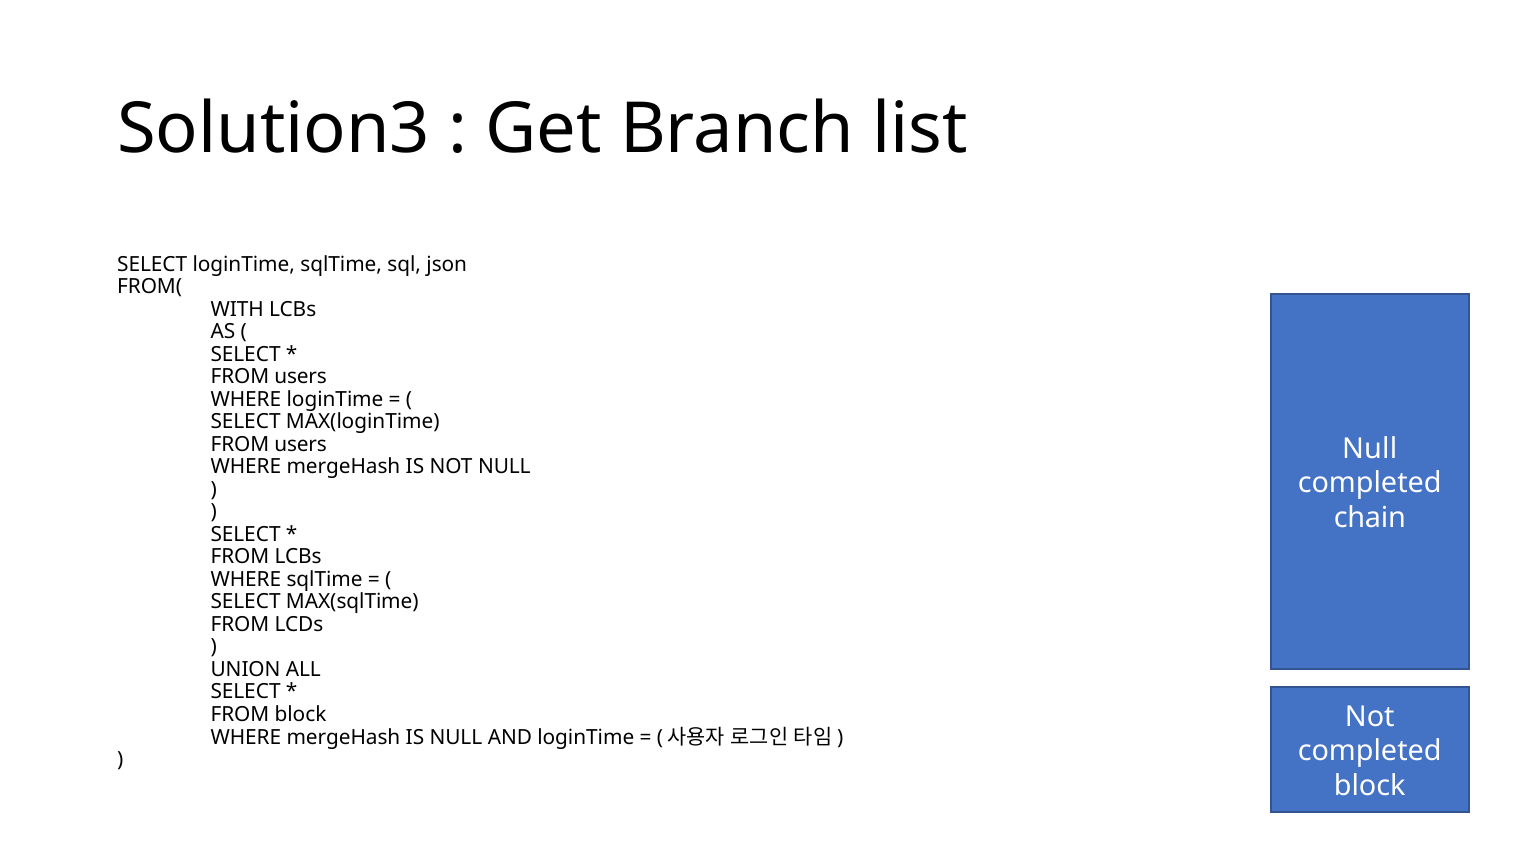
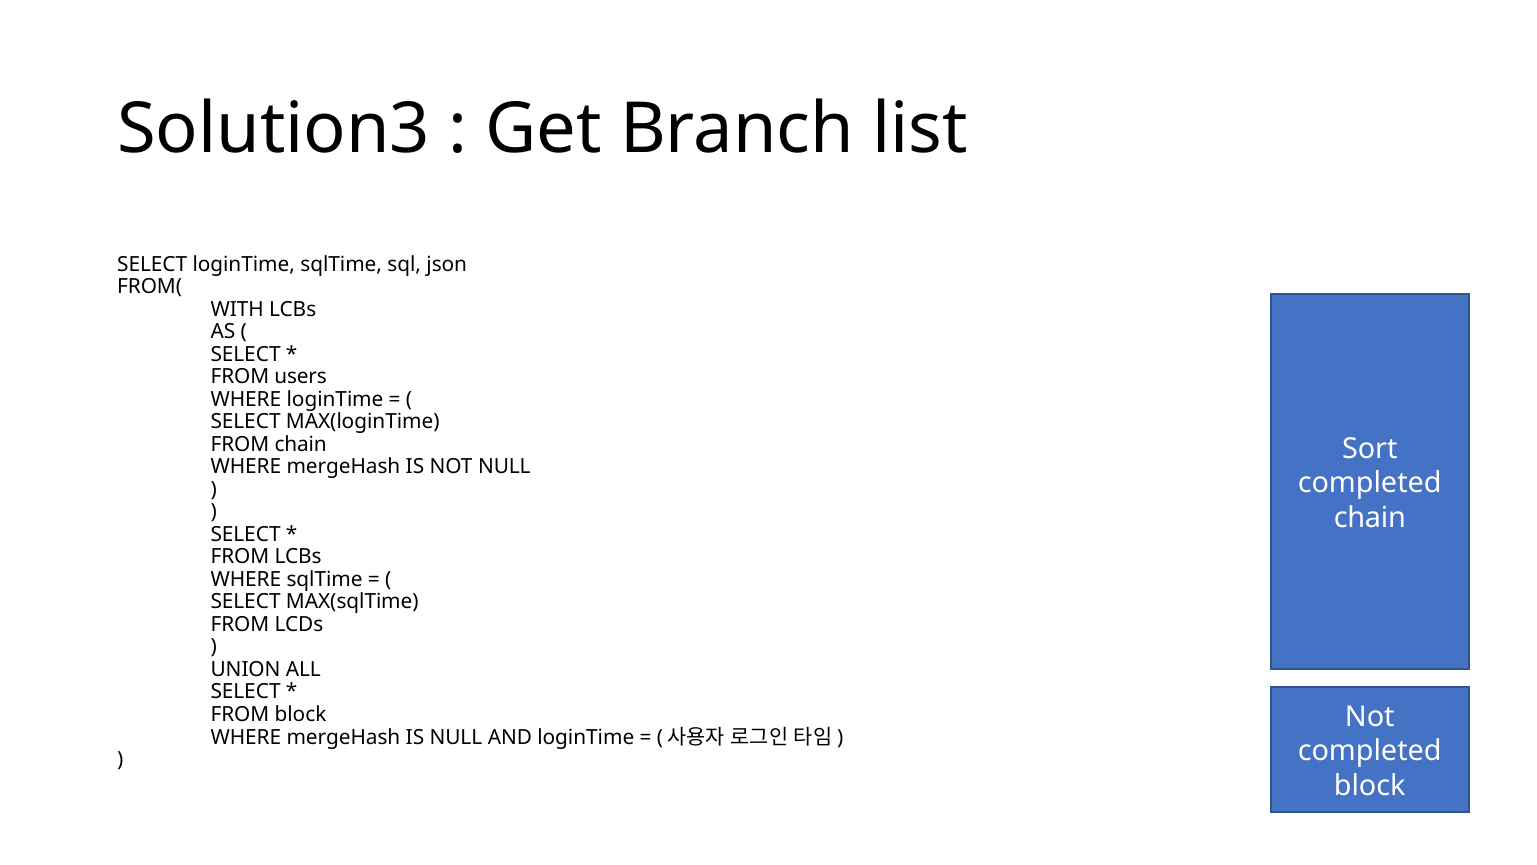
users at (301, 444): users -> chain
Null at (1370, 448): Null -> Sort
